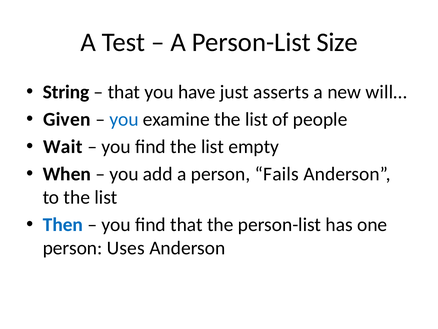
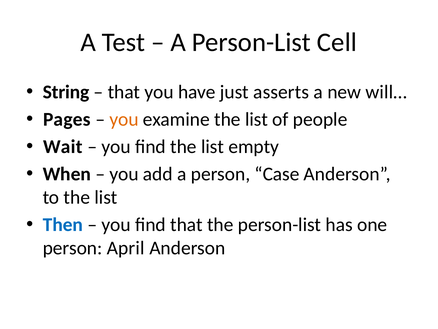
Size: Size -> Cell
Given: Given -> Pages
you at (124, 119) colour: blue -> orange
Fails: Fails -> Case
Uses: Uses -> April
